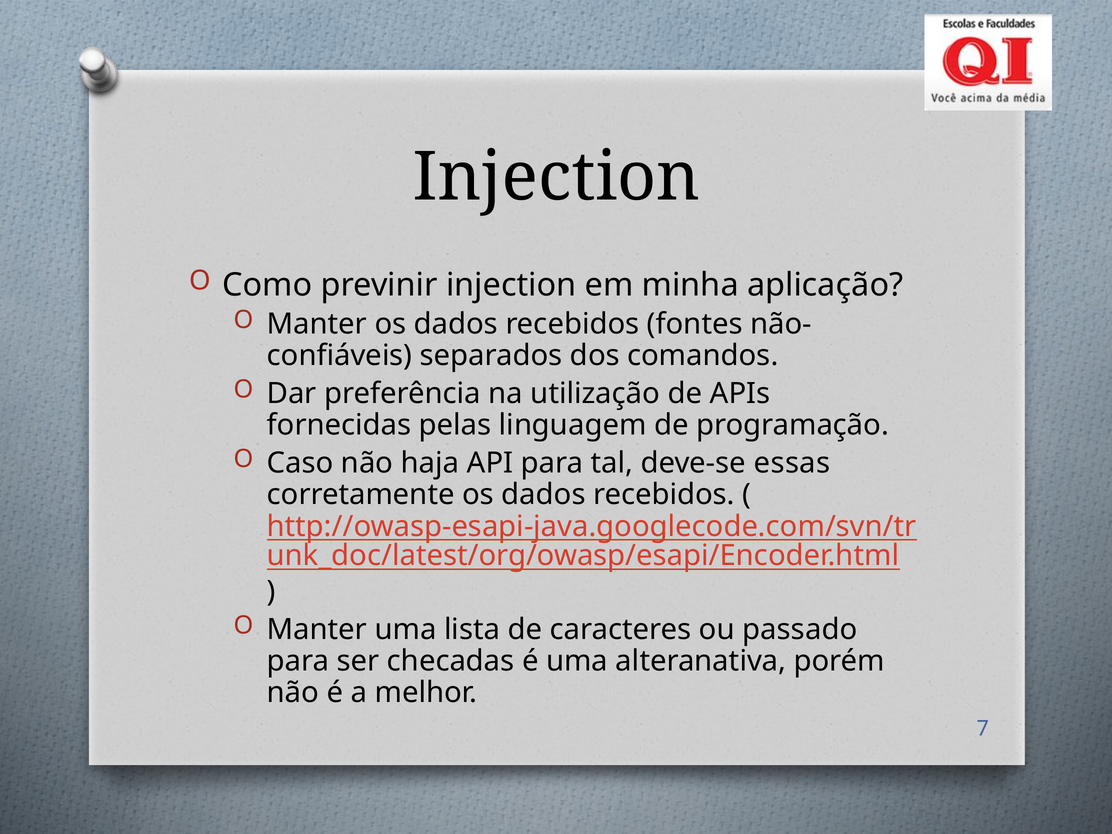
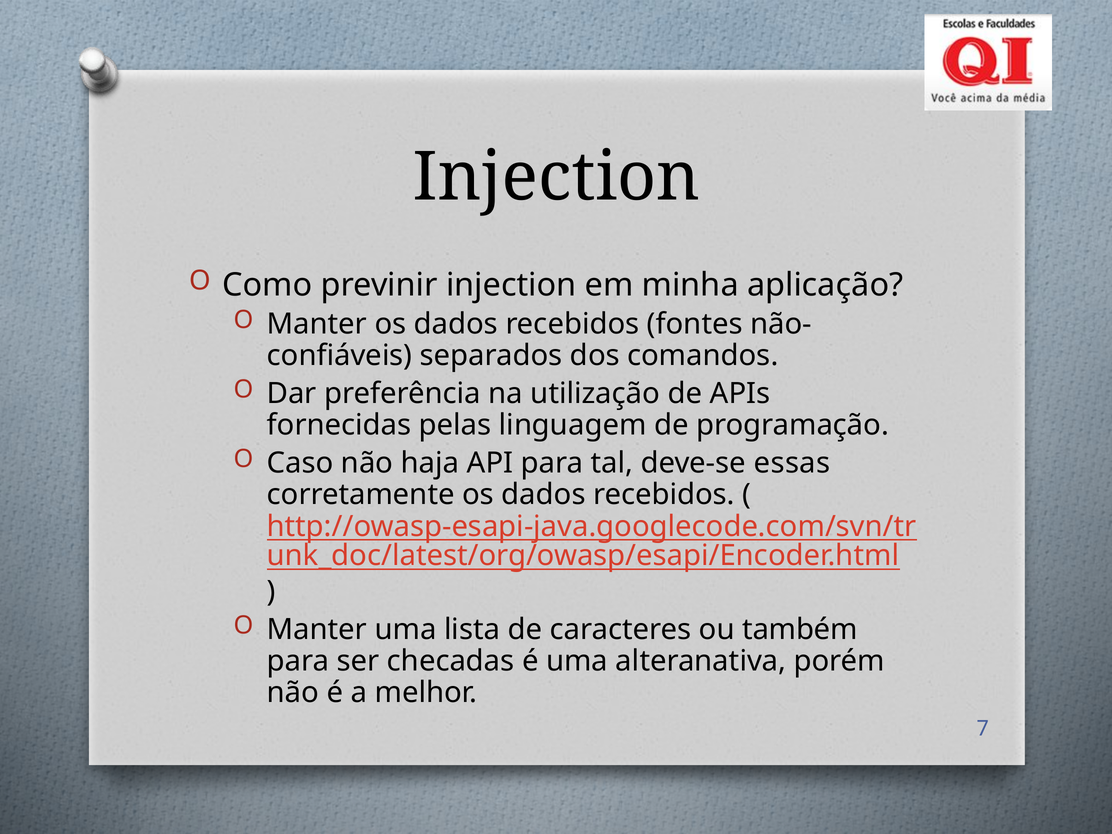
passado: passado -> também
